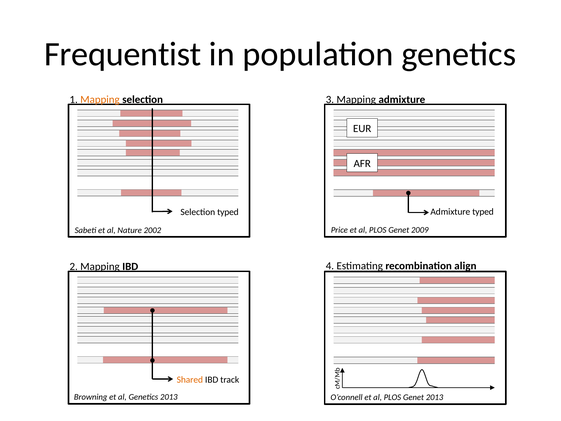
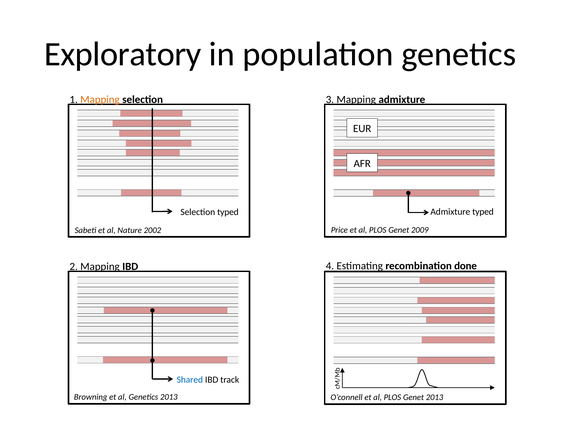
Frequentist: Frequentist -> Exploratory
align: align -> done
Shared colour: orange -> blue
